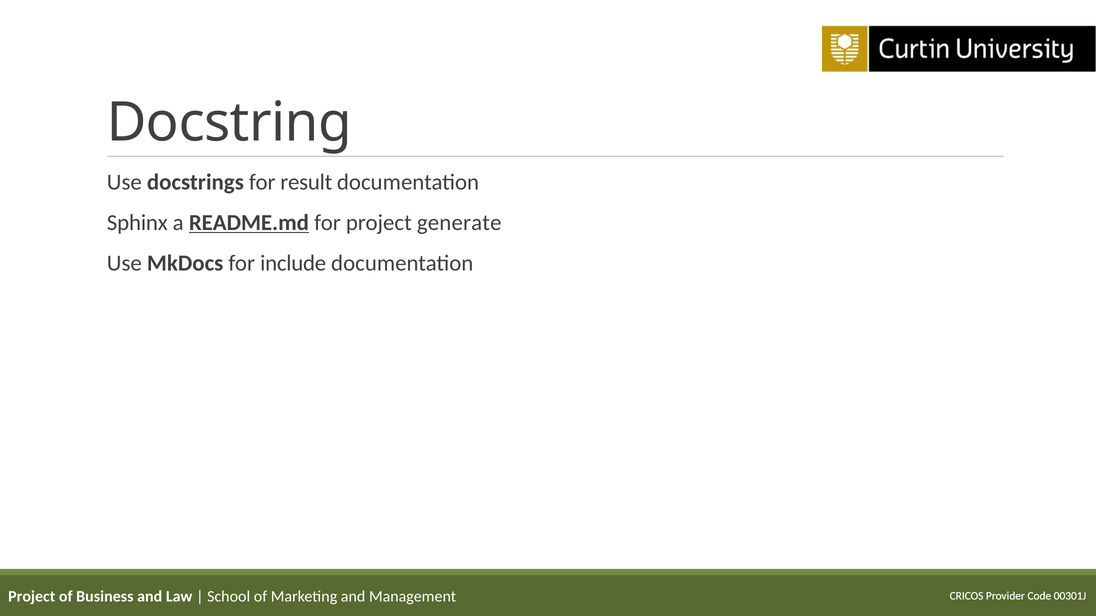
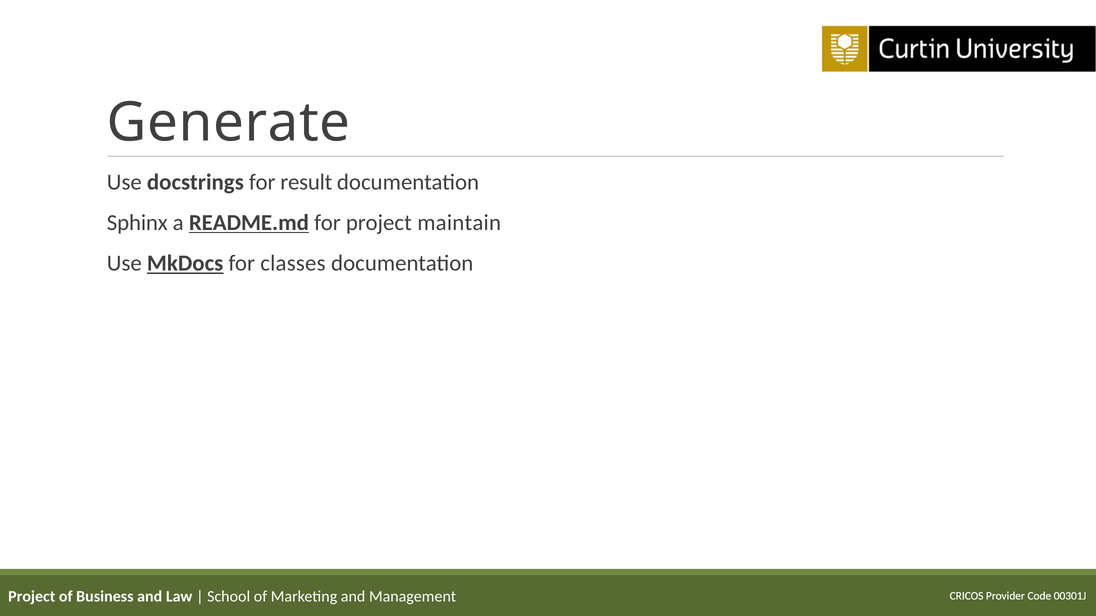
Docstring: Docstring -> Generate
generate: generate -> maintain
MkDocs underline: none -> present
include: include -> classes
